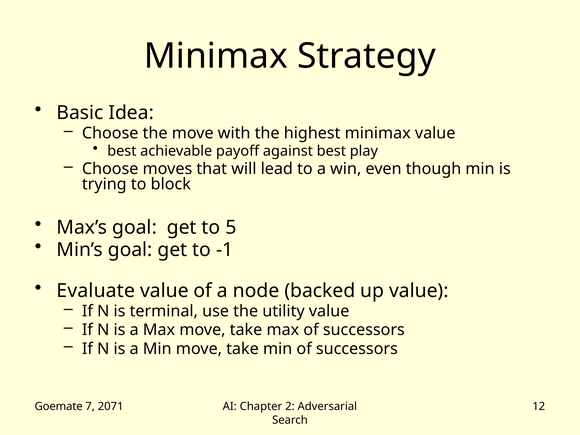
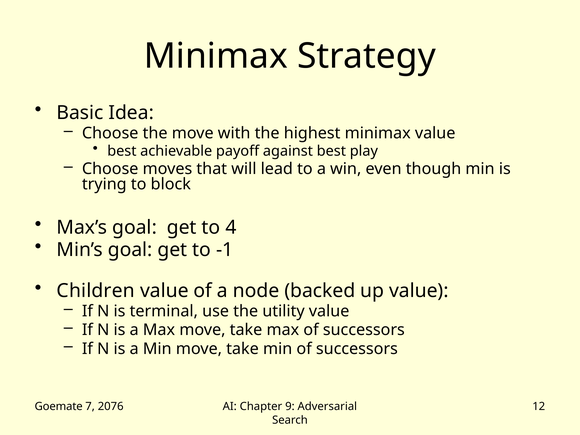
5: 5 -> 4
Evaluate: Evaluate -> Children
2071: 2071 -> 2076
2: 2 -> 9
